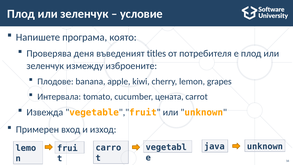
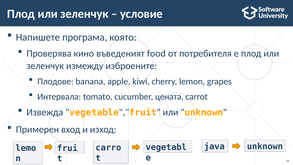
деня: деня -> кино
titles: titles -> food
